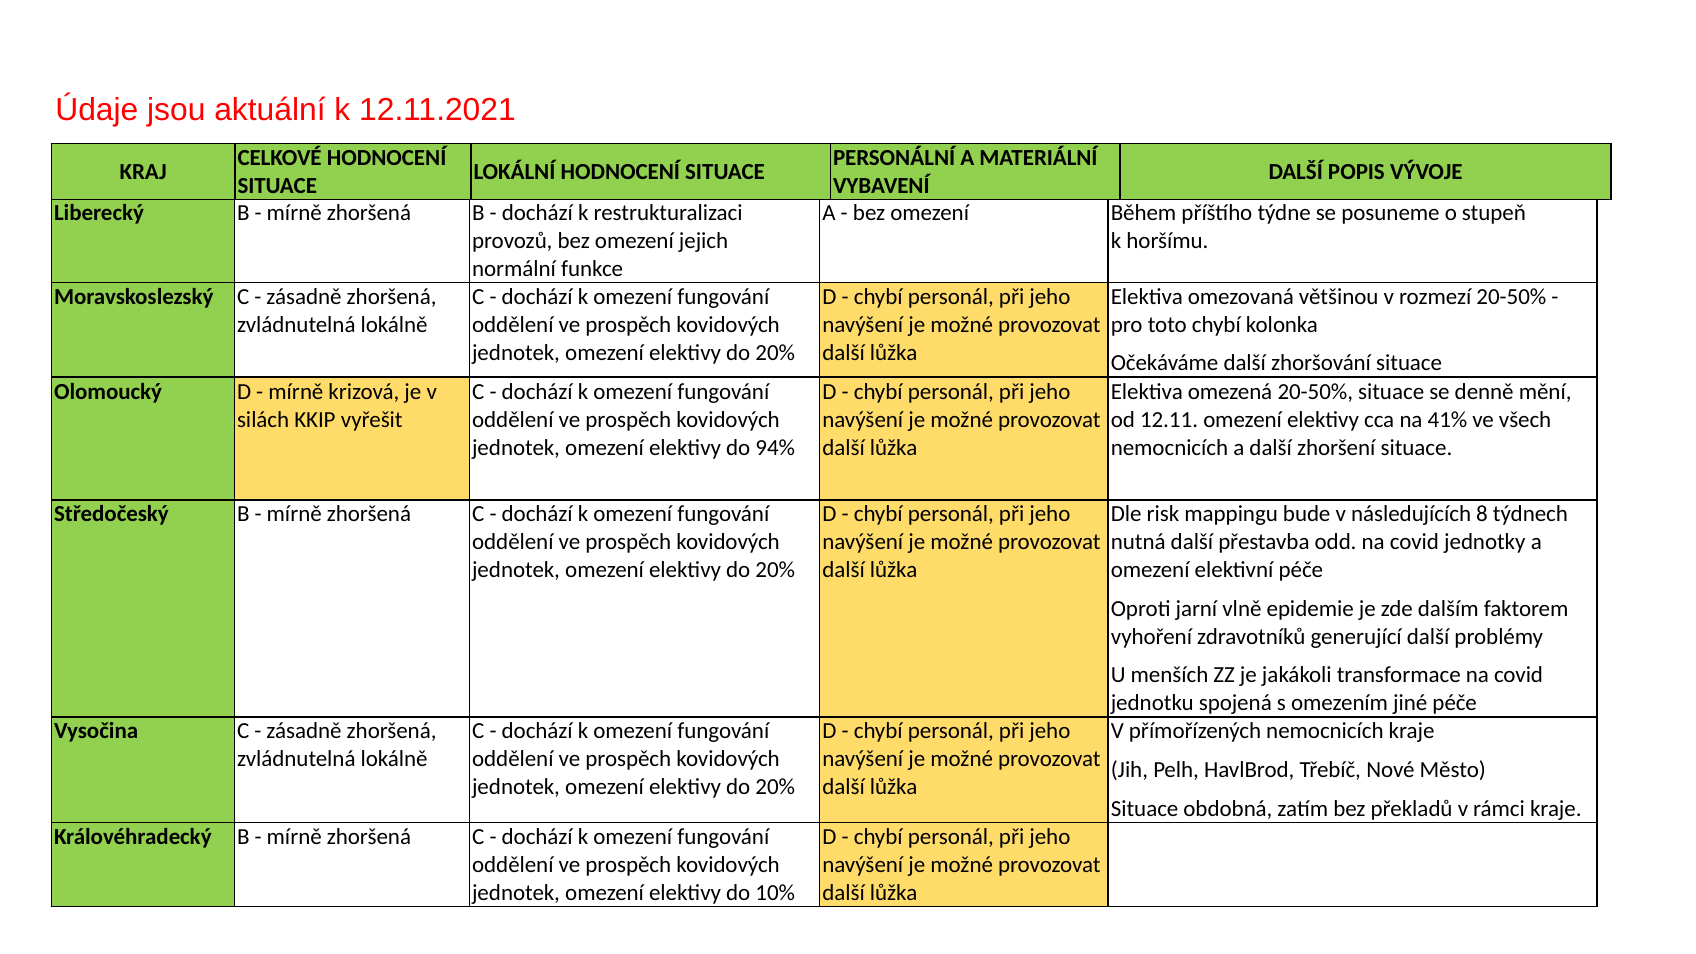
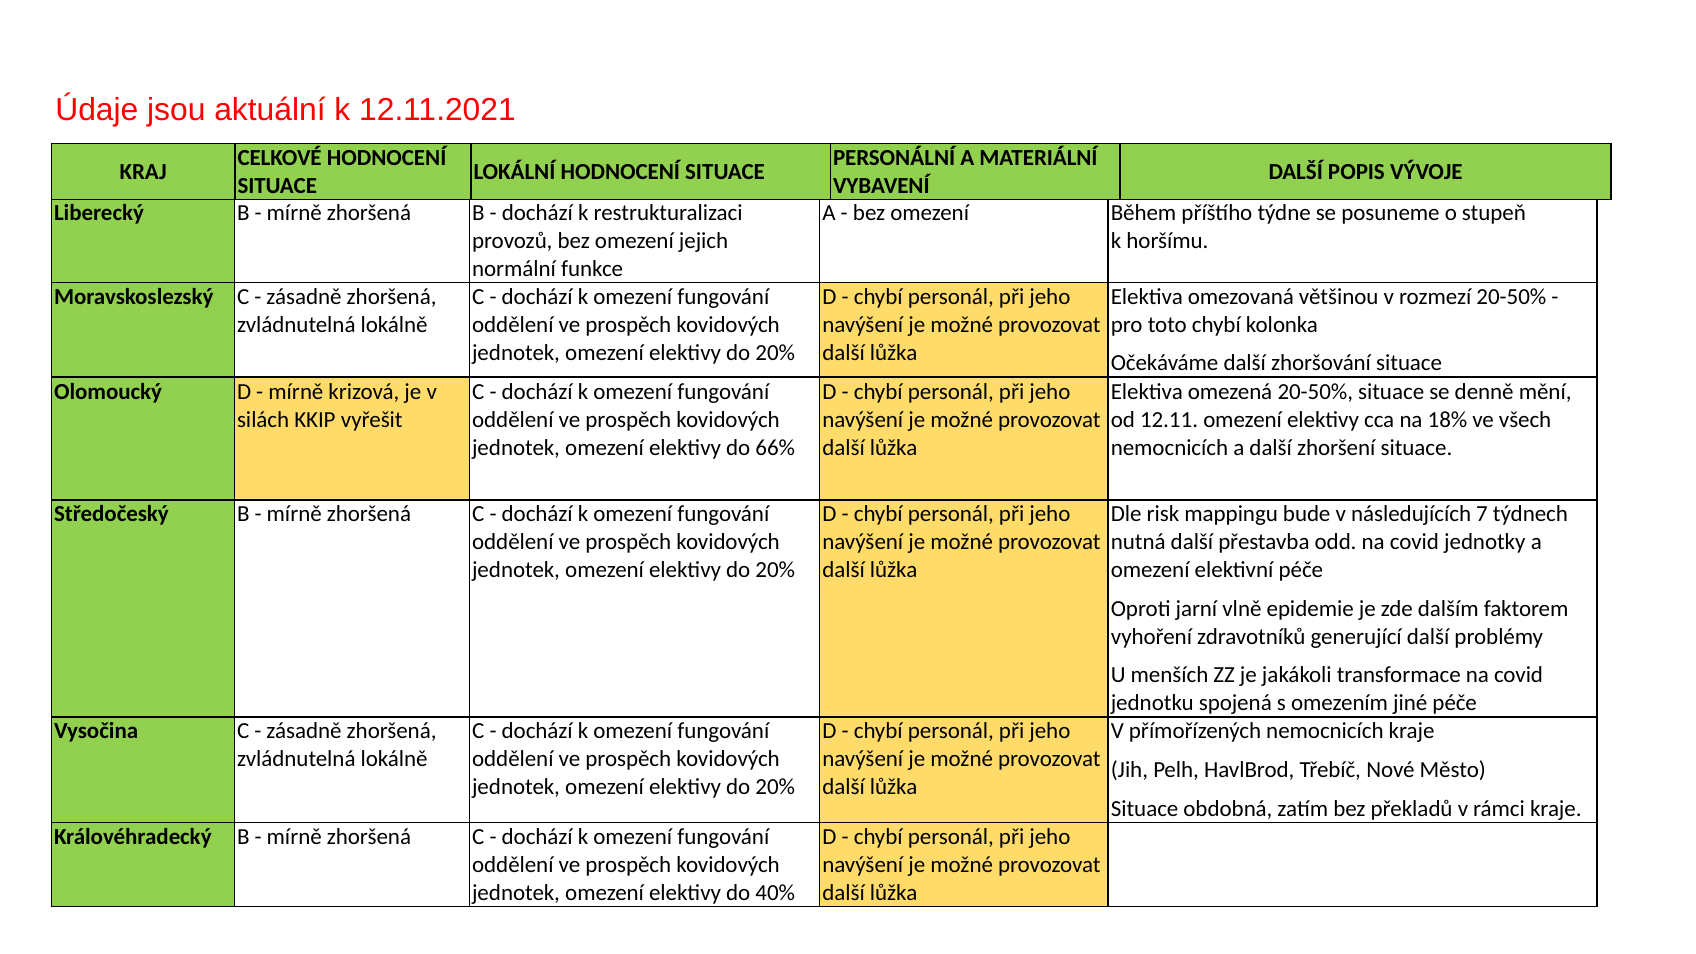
41%: 41% -> 18%
94%: 94% -> 66%
8: 8 -> 7
10%: 10% -> 40%
